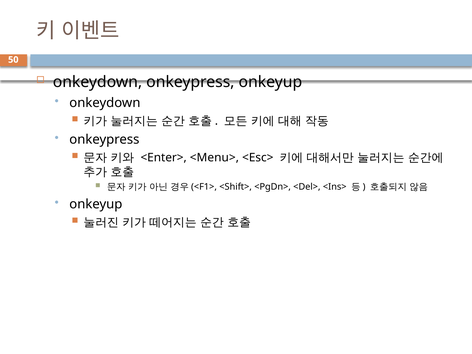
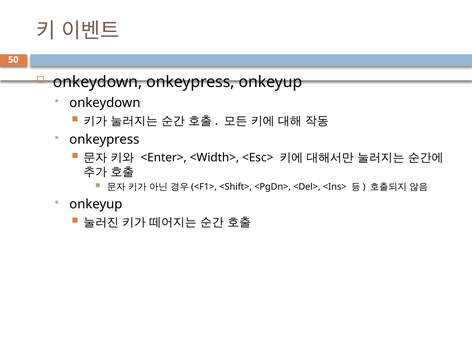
<Menu>: <Menu> -> <Width>
